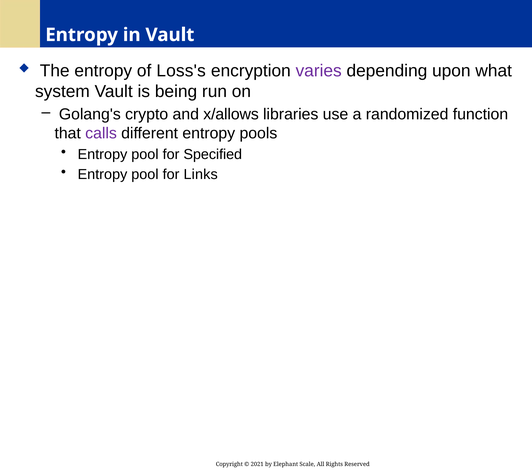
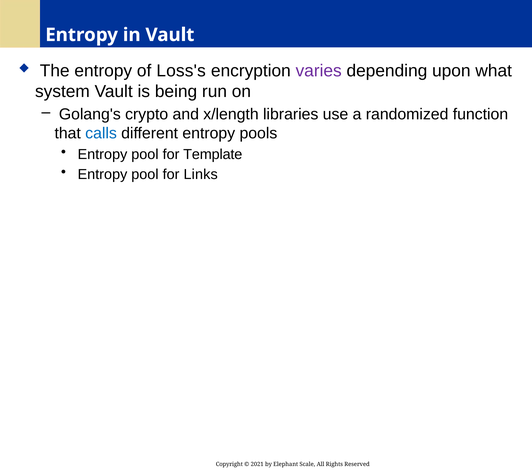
x/allows: x/allows -> x/length
calls colour: purple -> blue
Specified: Specified -> Template
